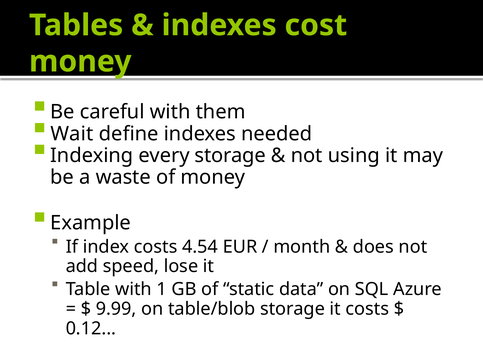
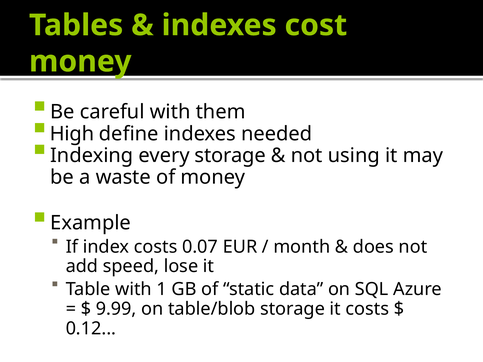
Wait: Wait -> High
4.54: 4.54 -> 0.07
